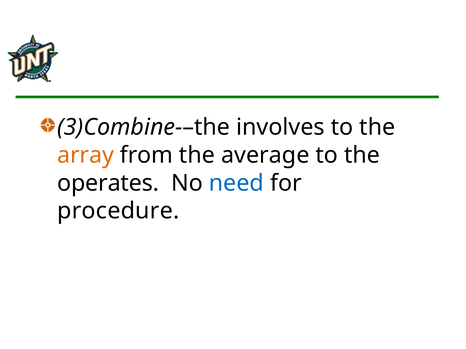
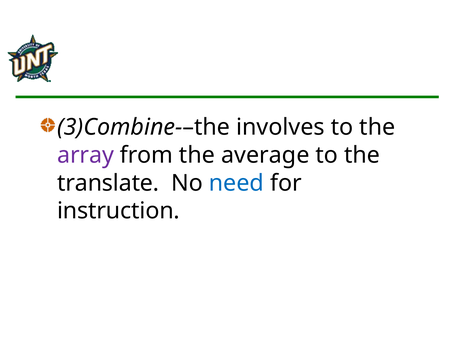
array colour: orange -> purple
operates: operates -> translate
procedure: procedure -> instruction
